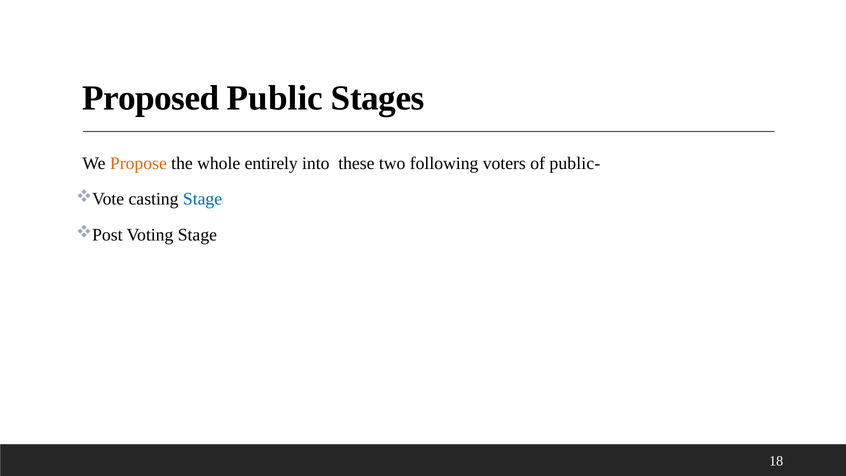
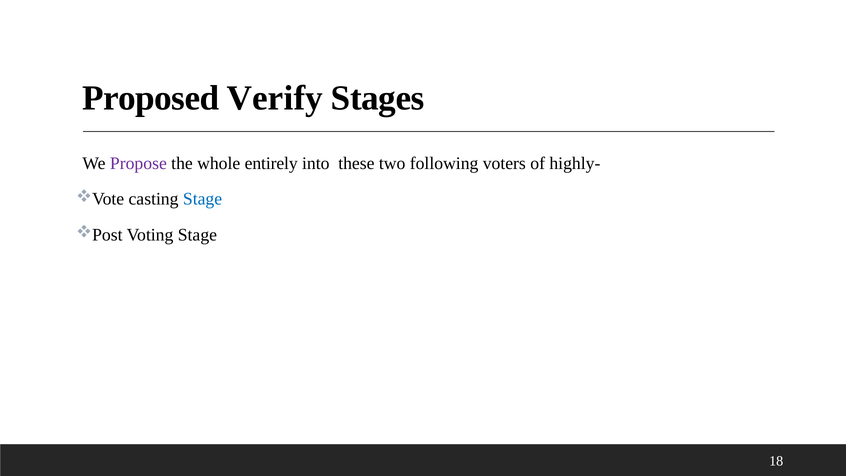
Public: Public -> Verify
Propose colour: orange -> purple
public-: public- -> highly-
